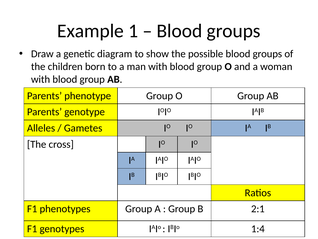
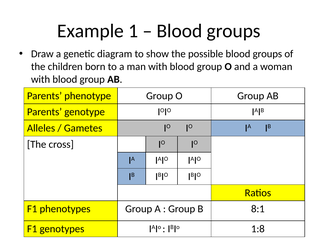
2:1: 2:1 -> 8:1
1:4: 1:4 -> 1:8
